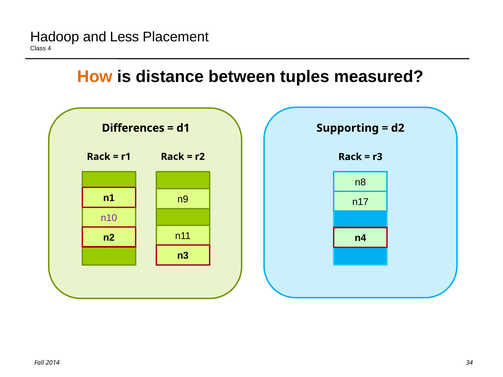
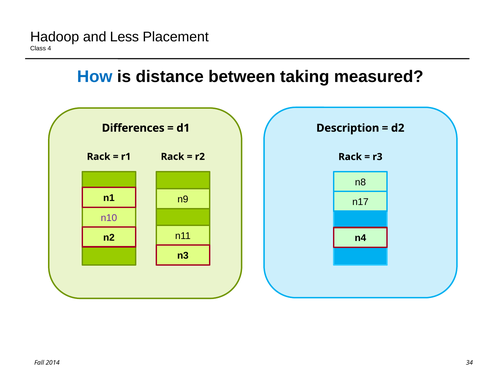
How colour: orange -> blue
tuples: tuples -> taking
Supporting: Supporting -> Description
